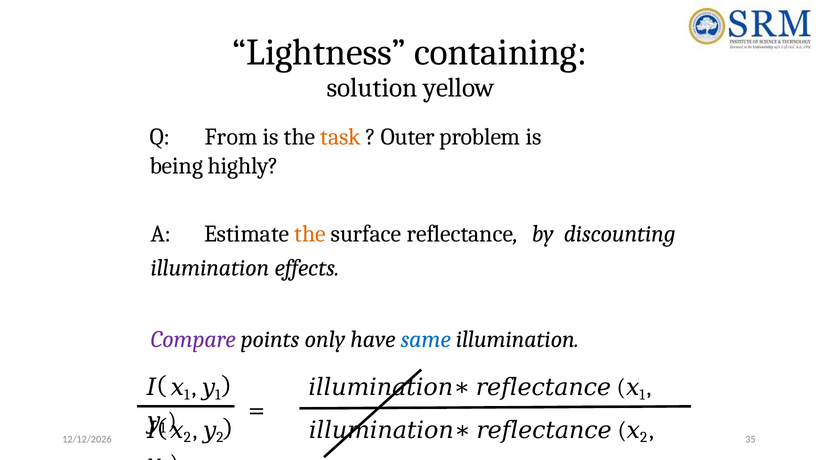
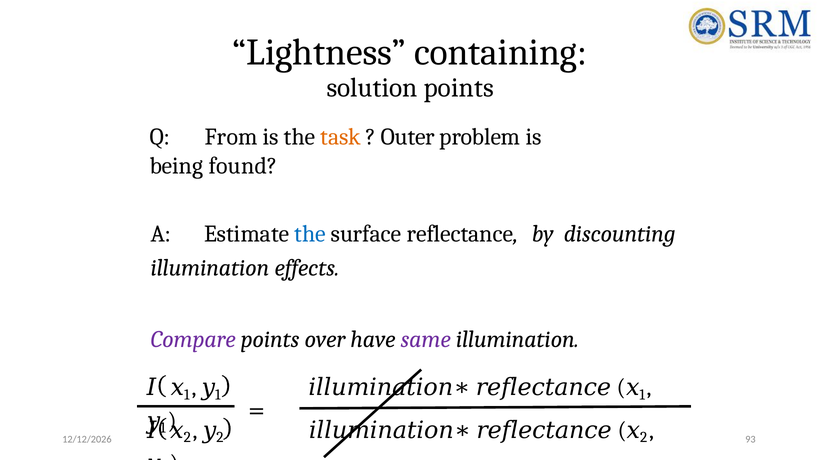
solution yellow: yellow -> points
highly: highly -> found
the at (310, 234) colour: orange -> blue
only: only -> over
same colour: blue -> purple
35: 35 -> 93
